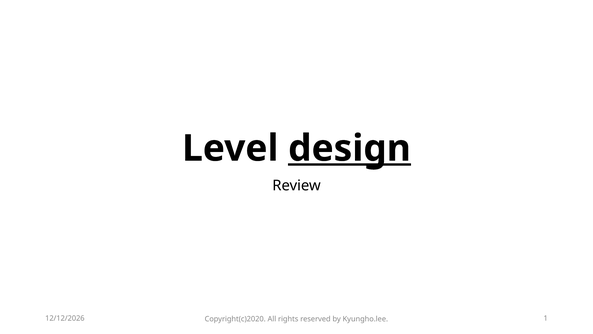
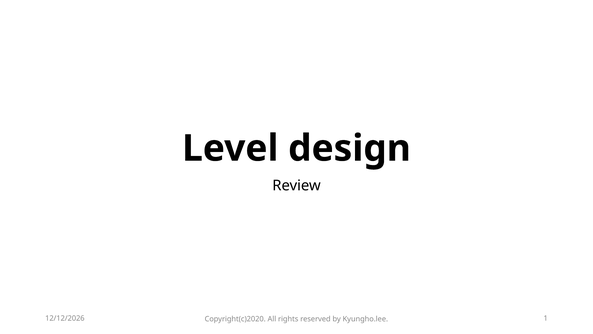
design underline: present -> none
